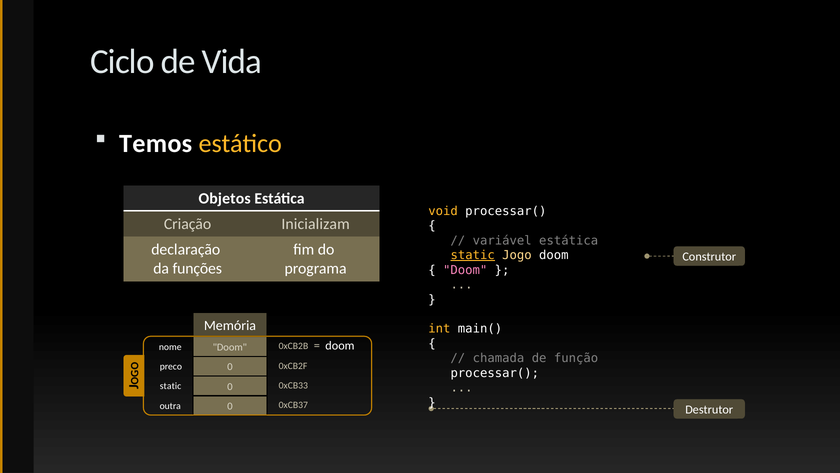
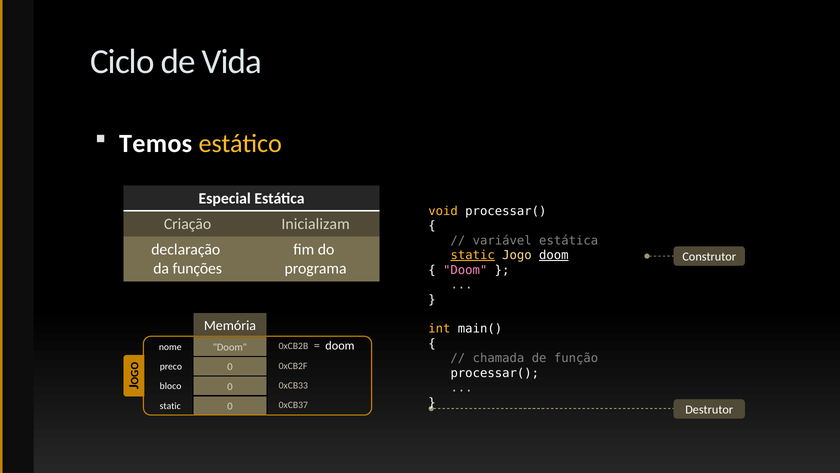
Objetos: Objetos -> Especial
doom at (554, 255) underline: none -> present
static at (171, 386): static -> bloco
outra at (170, 406): outra -> static
